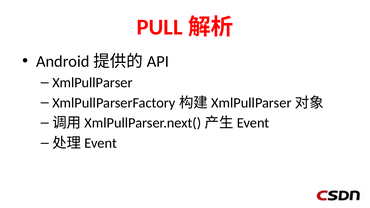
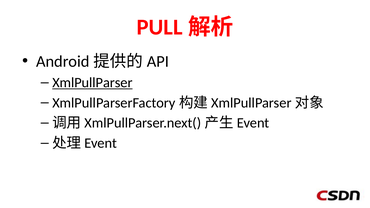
XmlPullParser underline: none -> present
